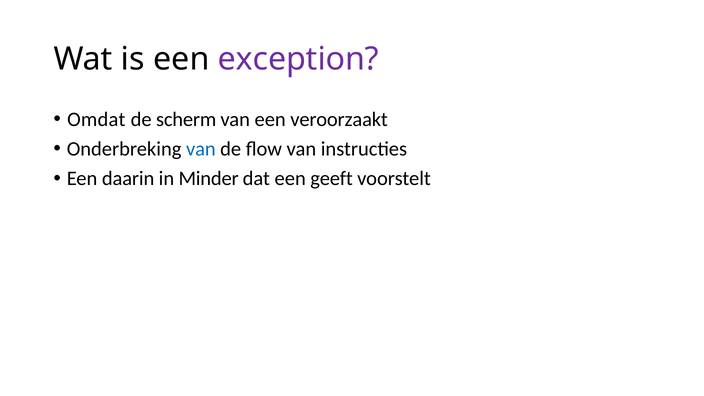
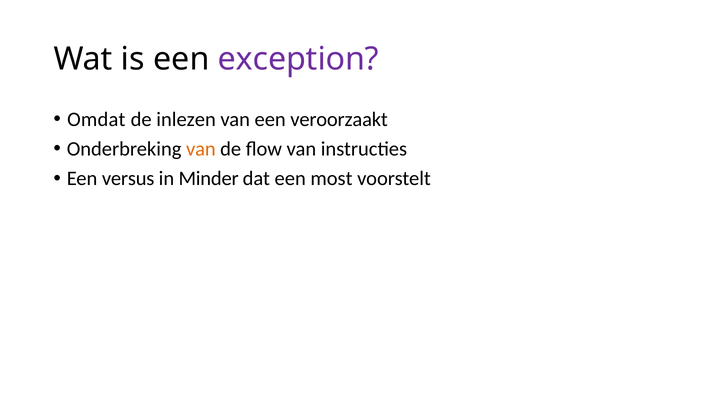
scherm: scherm -> inlezen
van at (201, 149) colour: blue -> orange
daarin: daarin -> versus
geeft: geeft -> most
